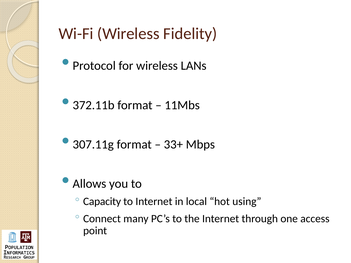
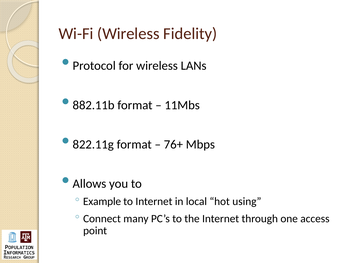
372.11b: 372.11b -> 882.11b
307.11g: 307.11g -> 822.11g
33+: 33+ -> 76+
Capacity: Capacity -> Example
